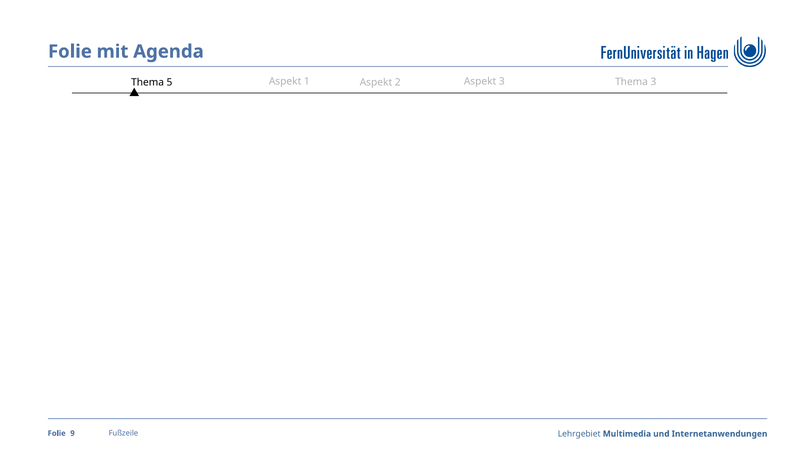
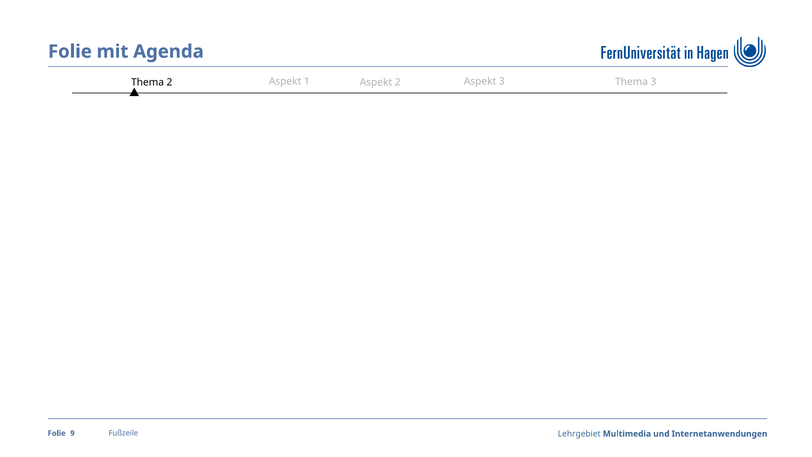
Thema 5: 5 -> 2
